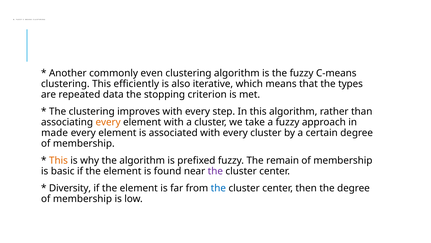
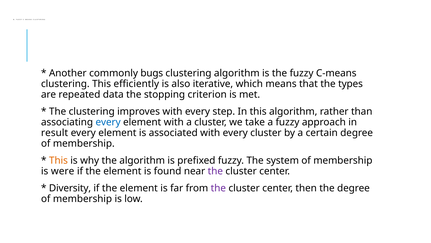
even: even -> bugs
every at (108, 122) colour: orange -> blue
made: made -> result
remain: remain -> system
basic: basic -> were
the at (218, 188) colour: blue -> purple
